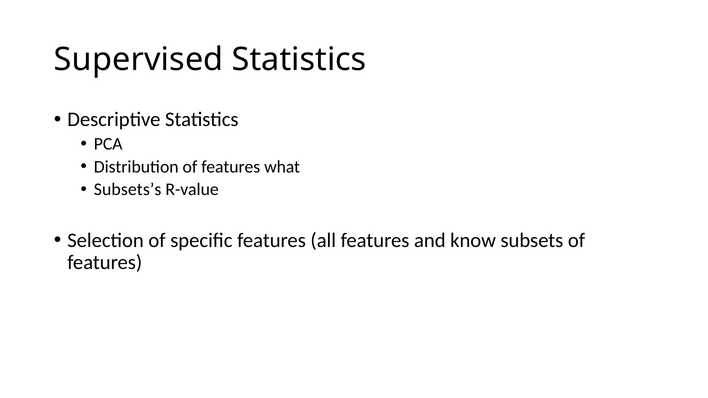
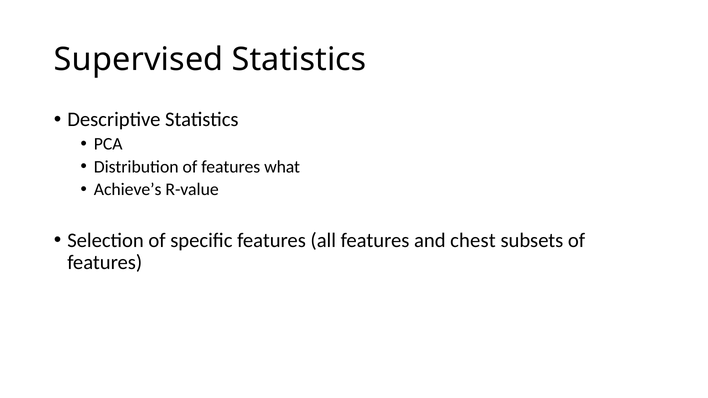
Subsets’s: Subsets’s -> Achieve’s
know: know -> chest
